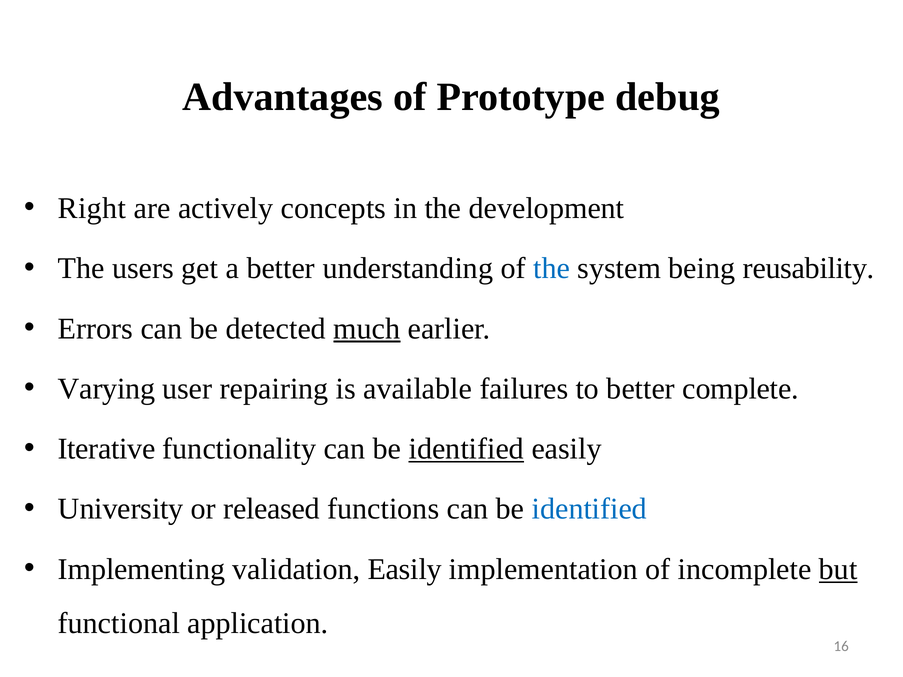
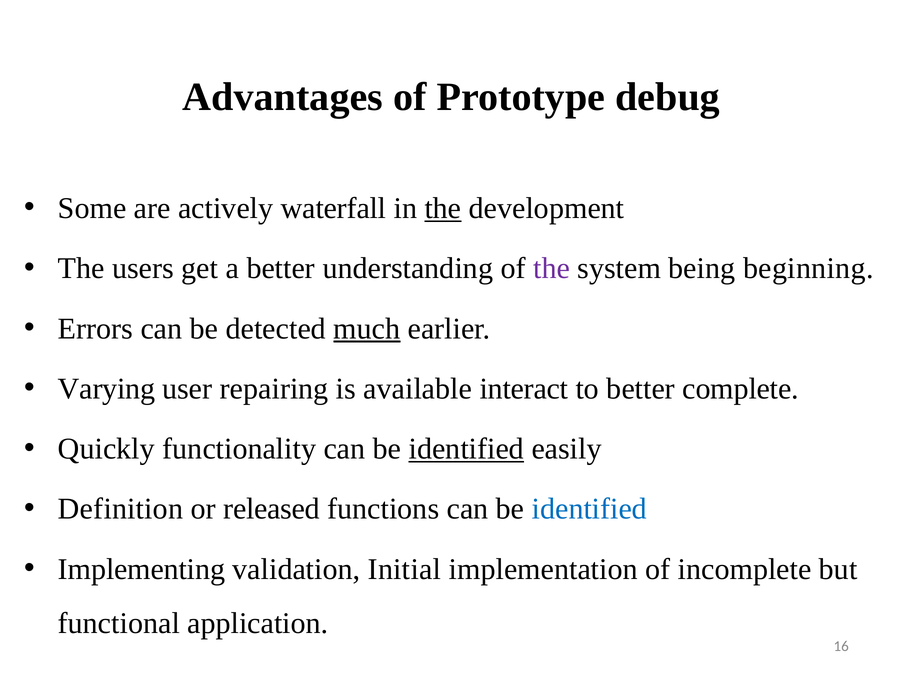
Right: Right -> Some
concepts: concepts -> waterfall
the at (443, 208) underline: none -> present
the at (552, 268) colour: blue -> purple
reusability: reusability -> beginning
failures: failures -> interact
Iterative: Iterative -> Quickly
University: University -> Definition
validation Easily: Easily -> Initial
but underline: present -> none
